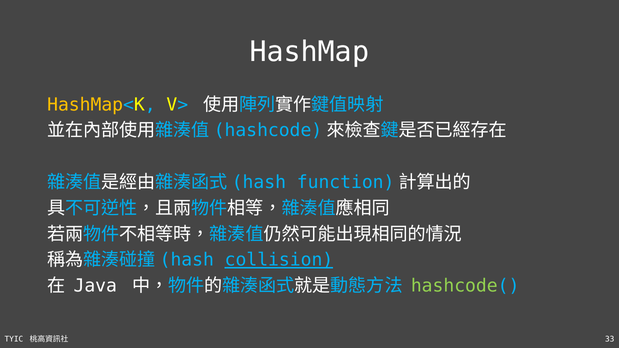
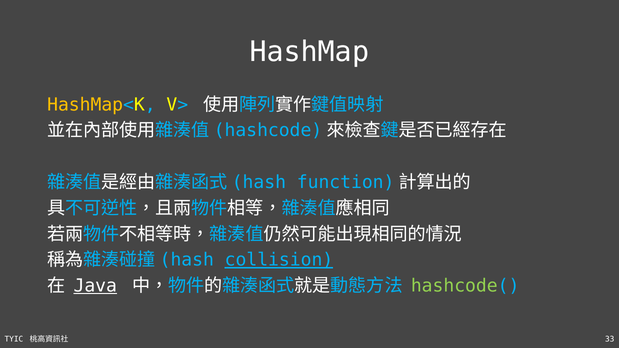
Java underline: none -> present
